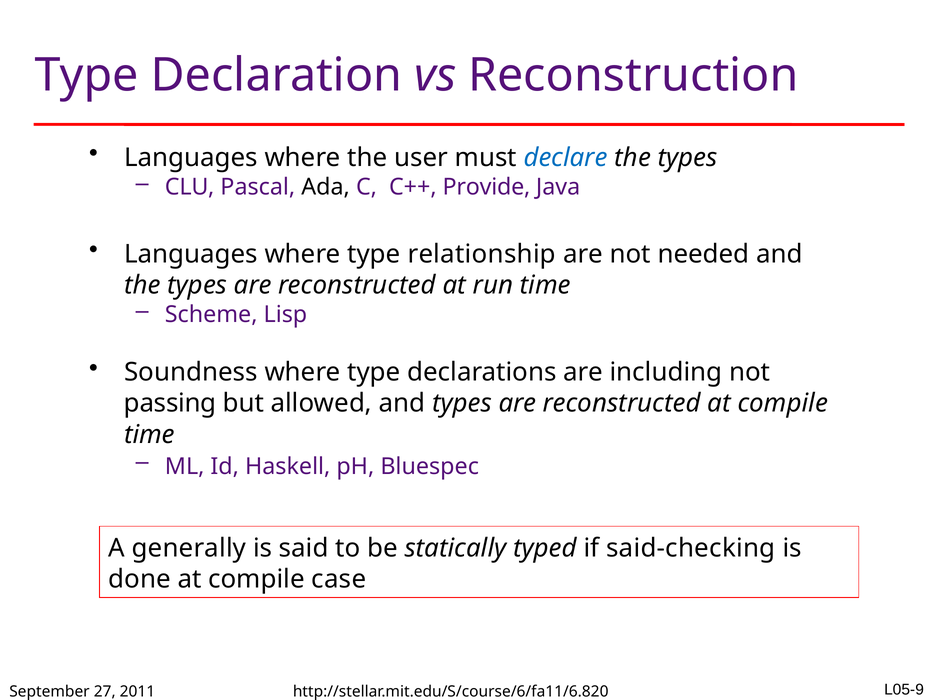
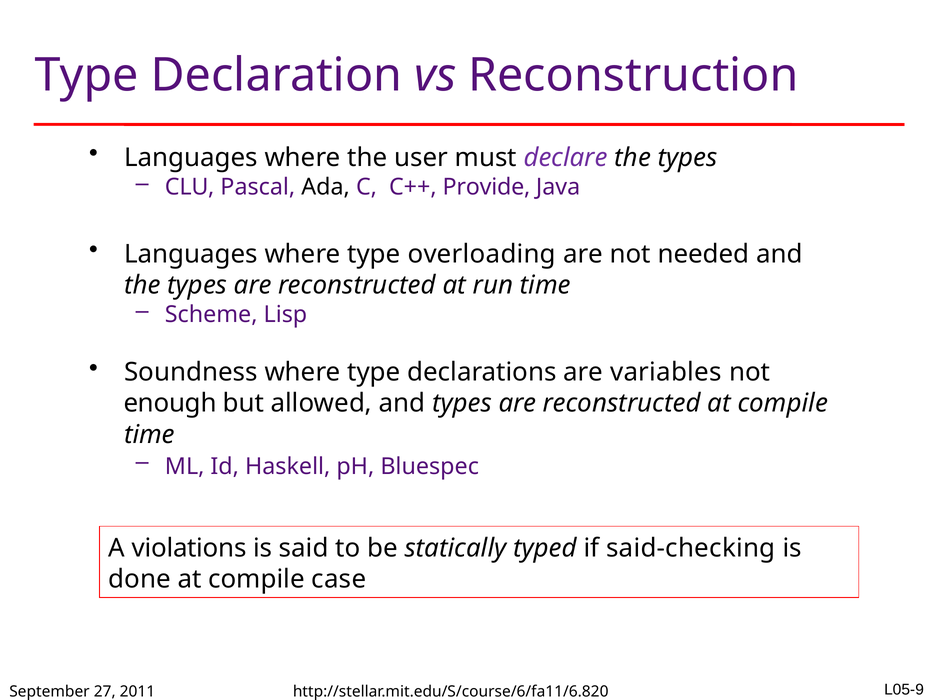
declare colour: blue -> purple
relationship: relationship -> overloading
including: including -> variables
passing: passing -> enough
generally: generally -> violations
